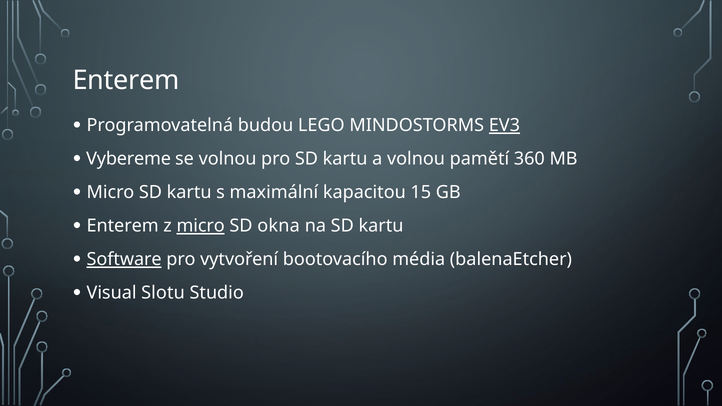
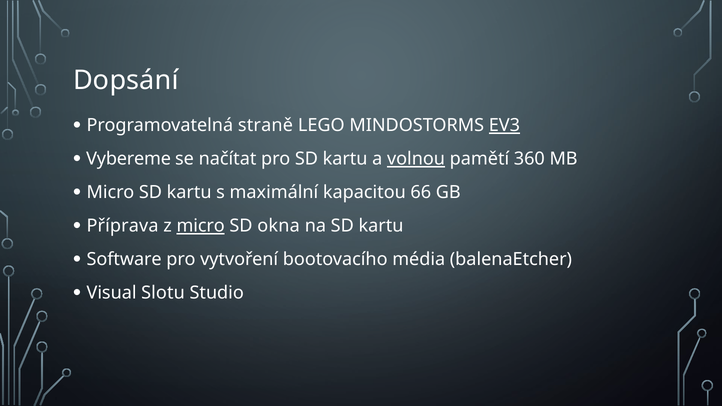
Enterem at (126, 80): Enterem -> Dopsání
budou: budou -> straně
se volnou: volnou -> načítat
volnou at (416, 159) underline: none -> present
15: 15 -> 66
Enterem at (123, 226): Enterem -> Příprava
Software underline: present -> none
